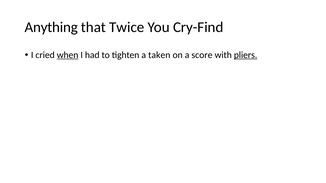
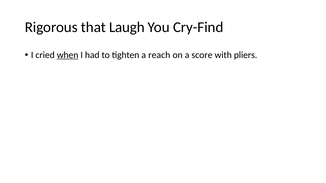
Anything: Anything -> Rigorous
Twice: Twice -> Laugh
taken: taken -> reach
pliers underline: present -> none
